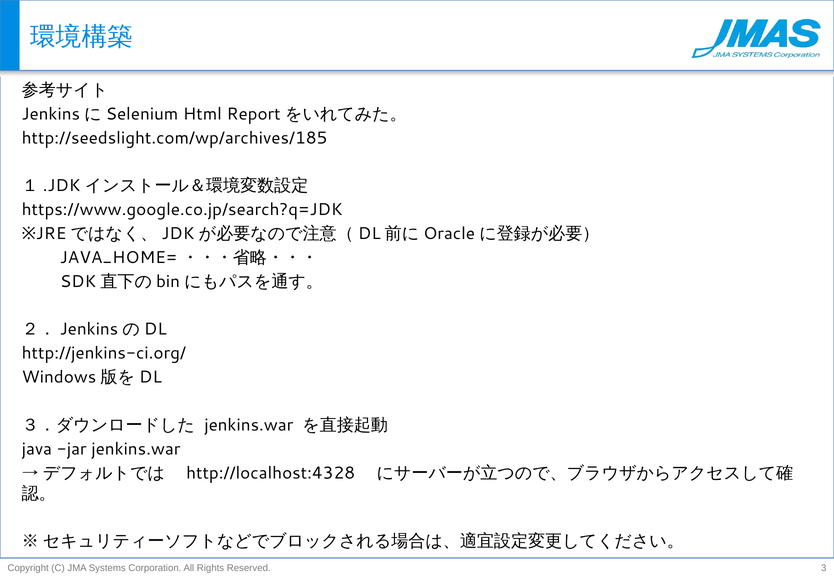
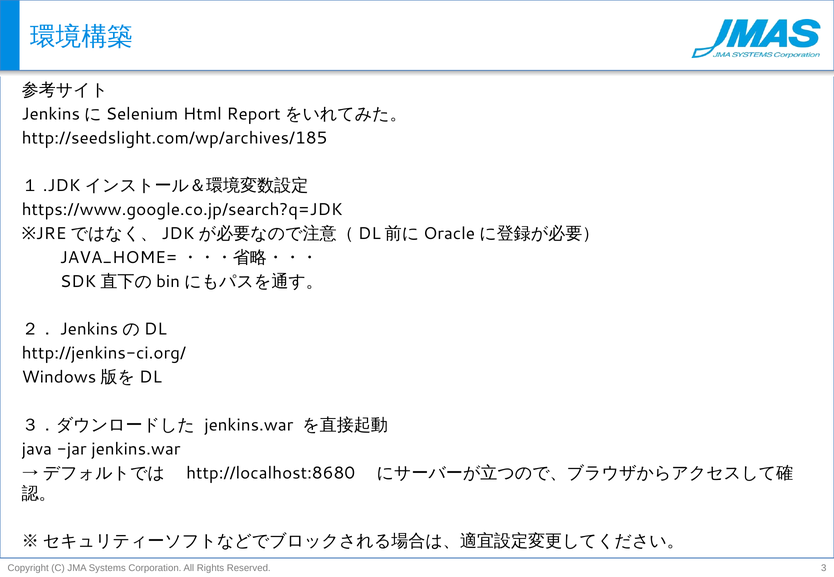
http://localhost:4328: http://localhost:4328 -> http://localhost:8680
